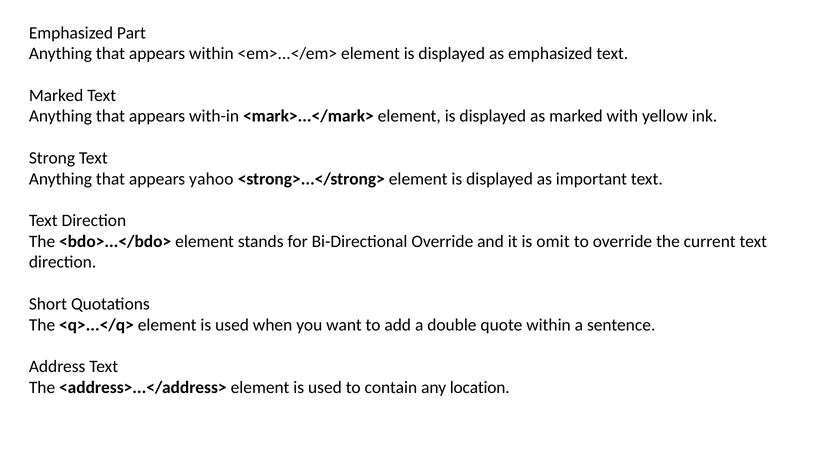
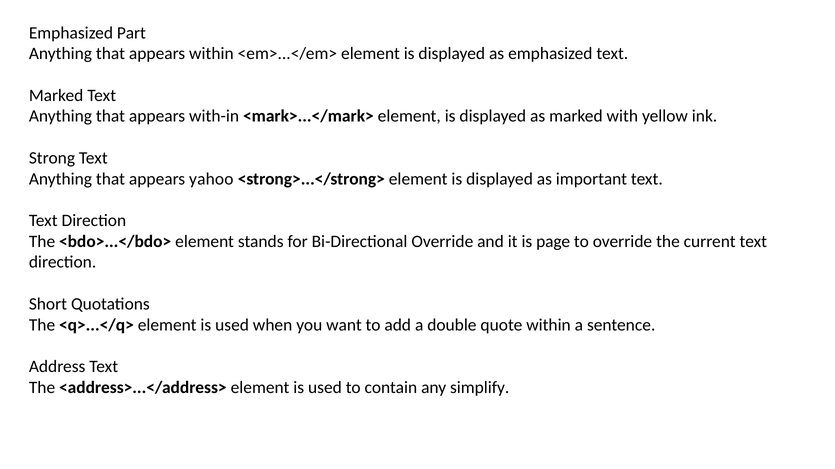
omit: omit -> page
location: location -> simplify
